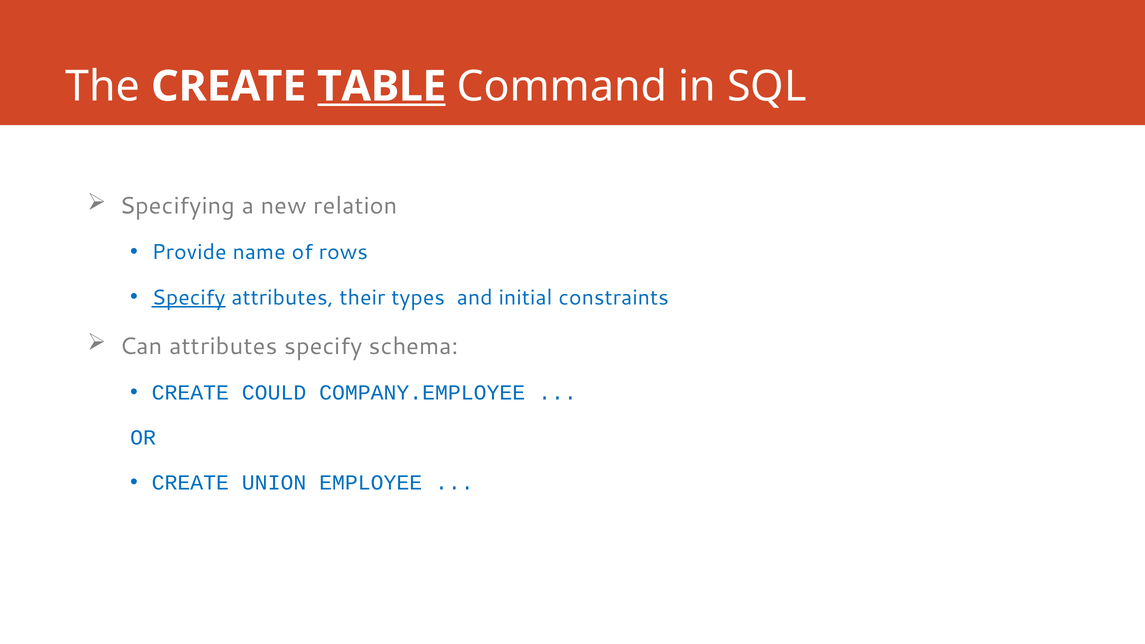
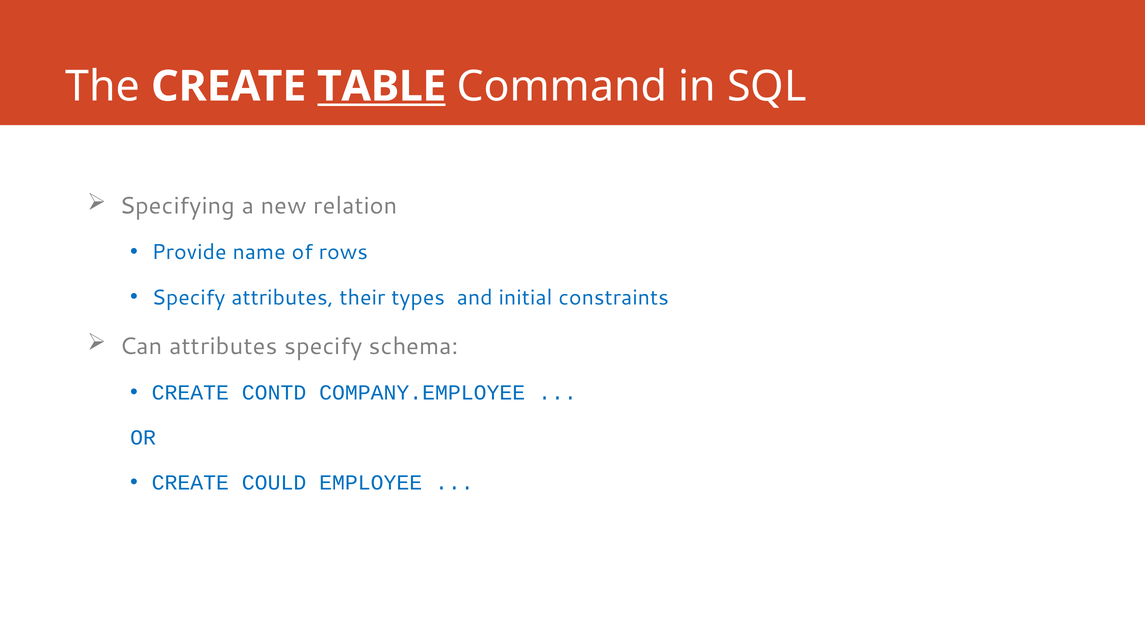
Specify at (189, 297) underline: present -> none
COULD: COULD -> CONTD
UNION: UNION -> COULD
